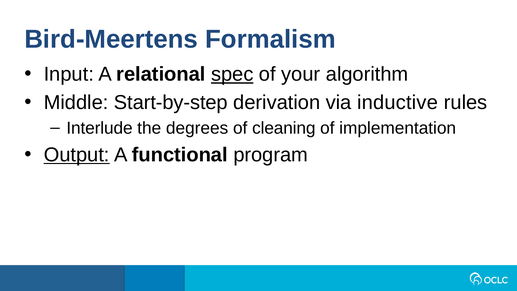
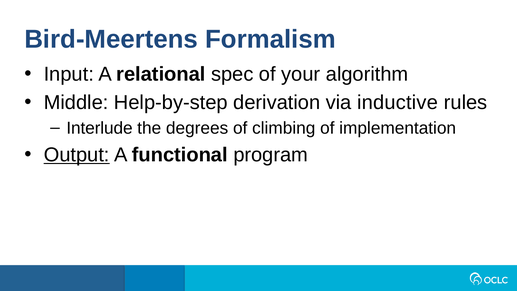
spec underline: present -> none
Start-by-step: Start-by-step -> Help-by-step
cleaning: cleaning -> climbing
